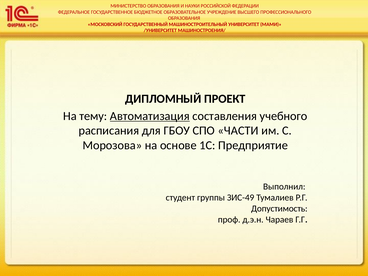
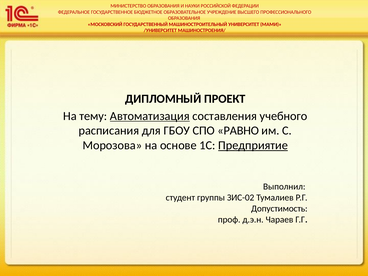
ЧАСТИ: ЧАСТИ -> РАВНО
Предприятие underline: none -> present
ЗИС-49: ЗИС-49 -> ЗИС-02
